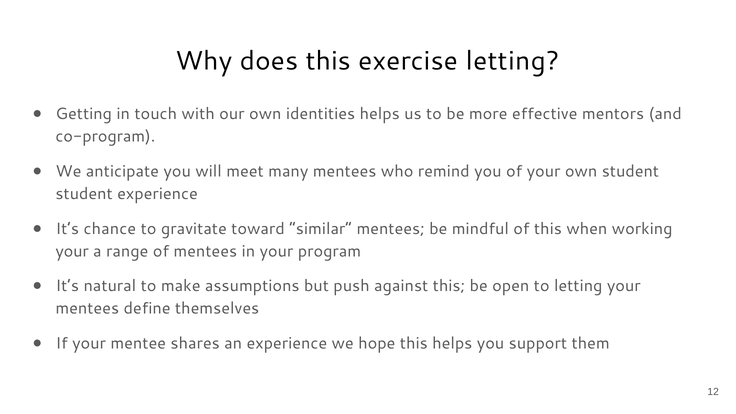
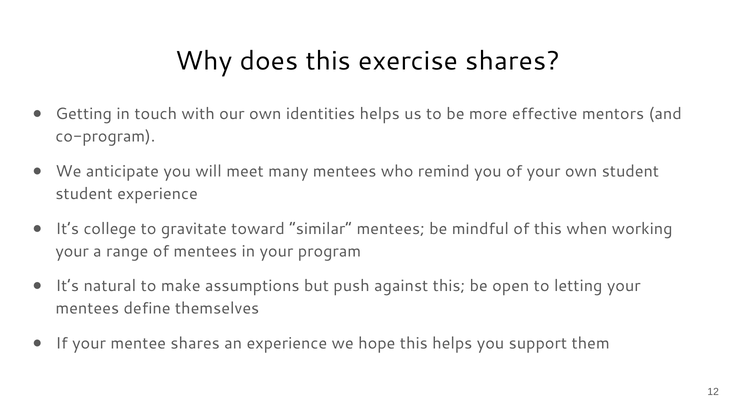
exercise letting: letting -> shares
chance: chance -> college
